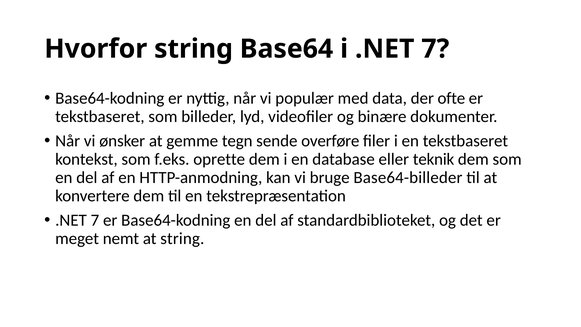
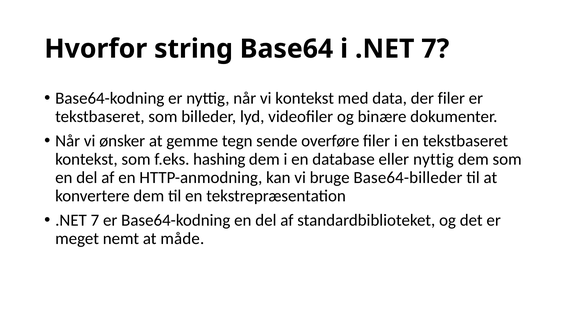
vi populær: populær -> kontekst
der ofte: ofte -> filer
oprette: oprette -> hashing
eller teknik: teknik -> nyttig
at string: string -> måde
